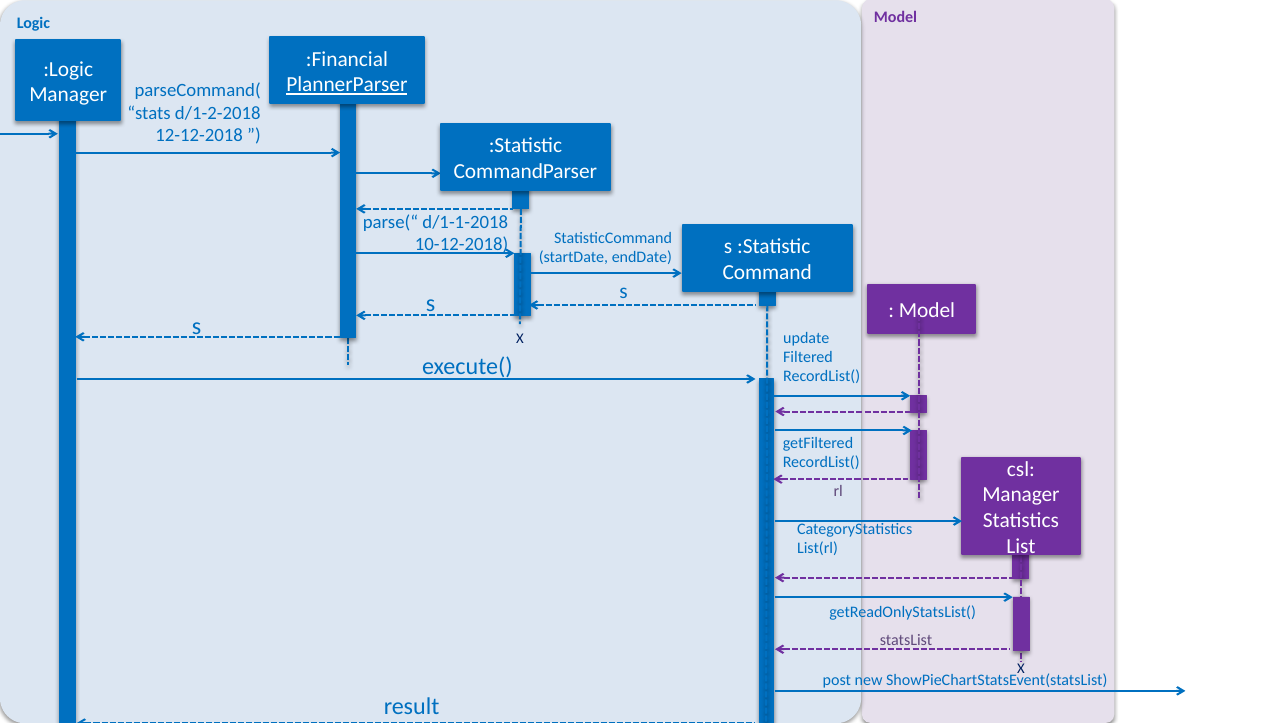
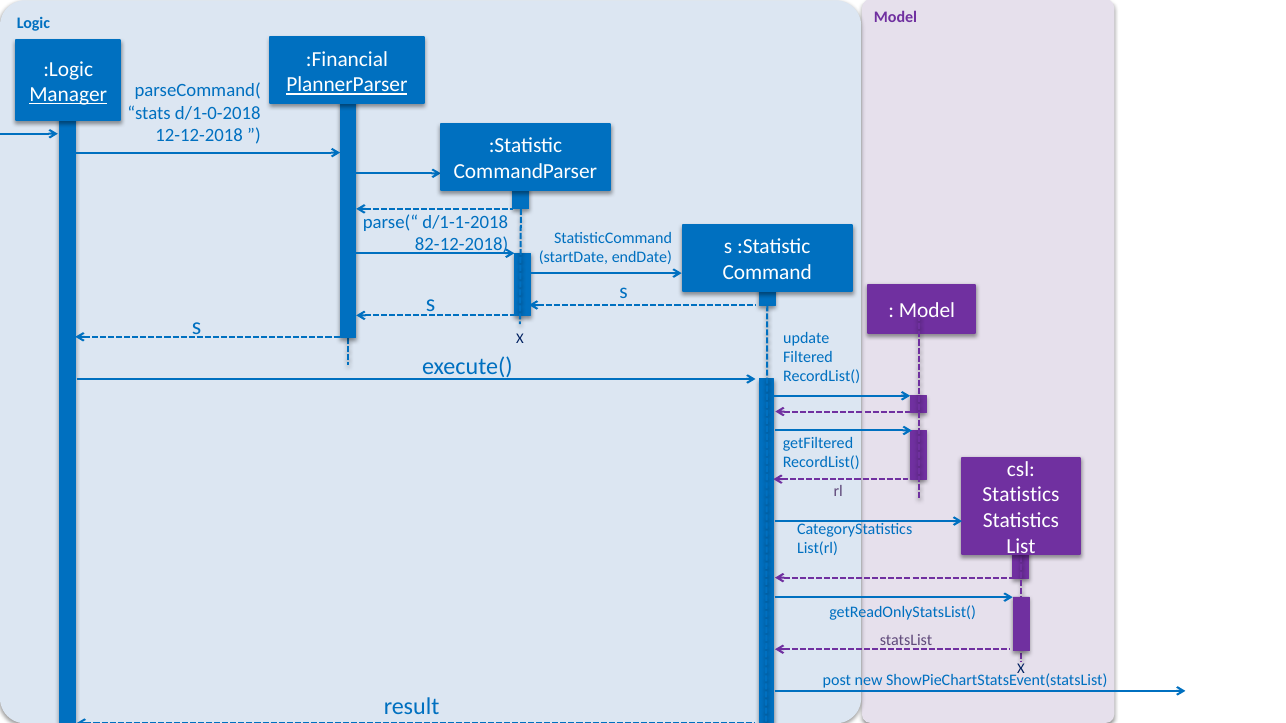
Manager at (68, 95) underline: none -> present
d/1-2-2018: d/1-2-2018 -> d/1-0-2018
10-12-2018: 10-12-2018 -> 82-12-2018
Manager at (1021, 495): Manager -> Statistics
